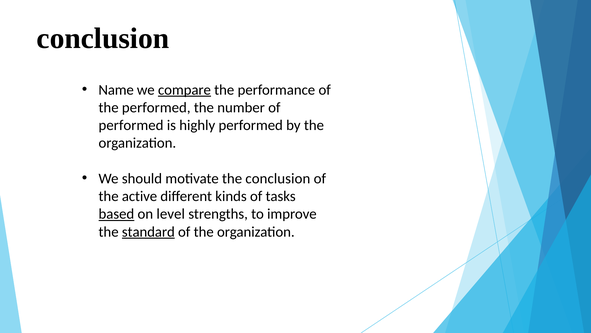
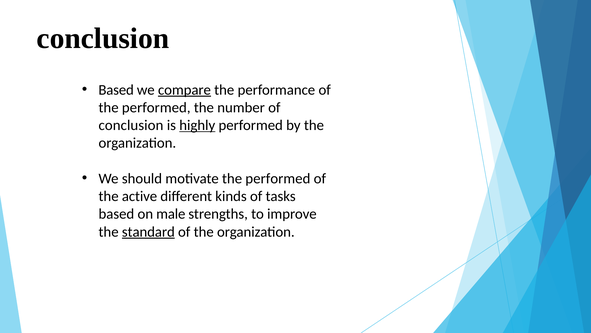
Name at (116, 90): Name -> Based
performed at (131, 125): performed -> conclusion
highly underline: none -> present
motivate the conclusion: conclusion -> performed
based at (116, 214) underline: present -> none
level: level -> male
